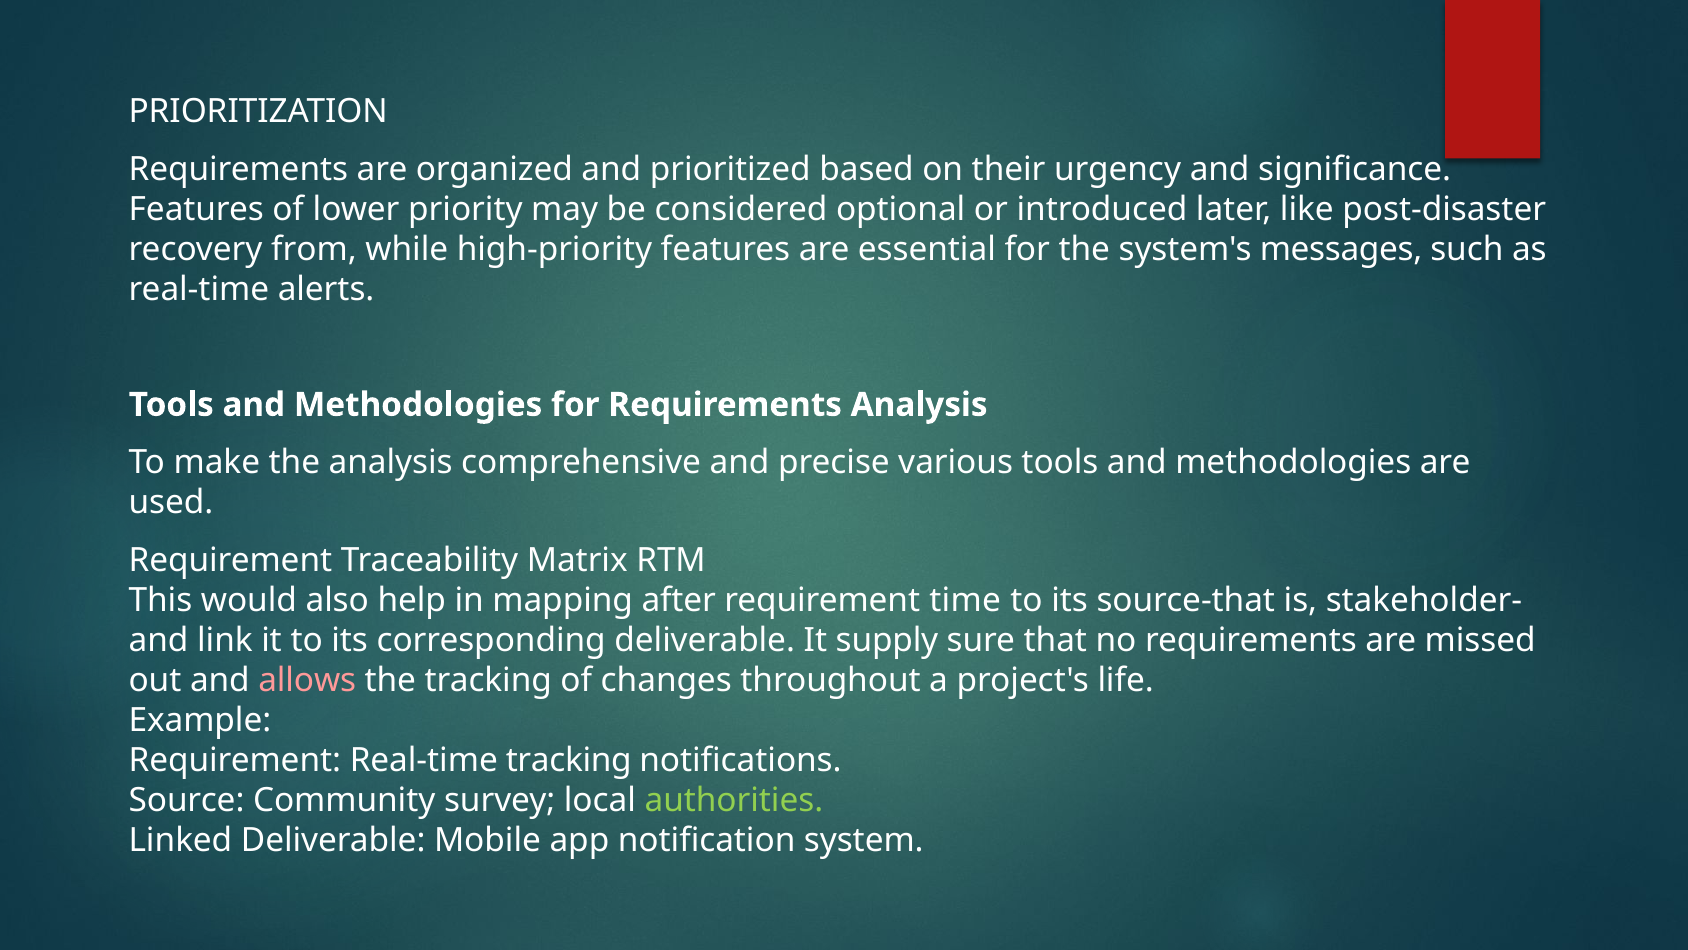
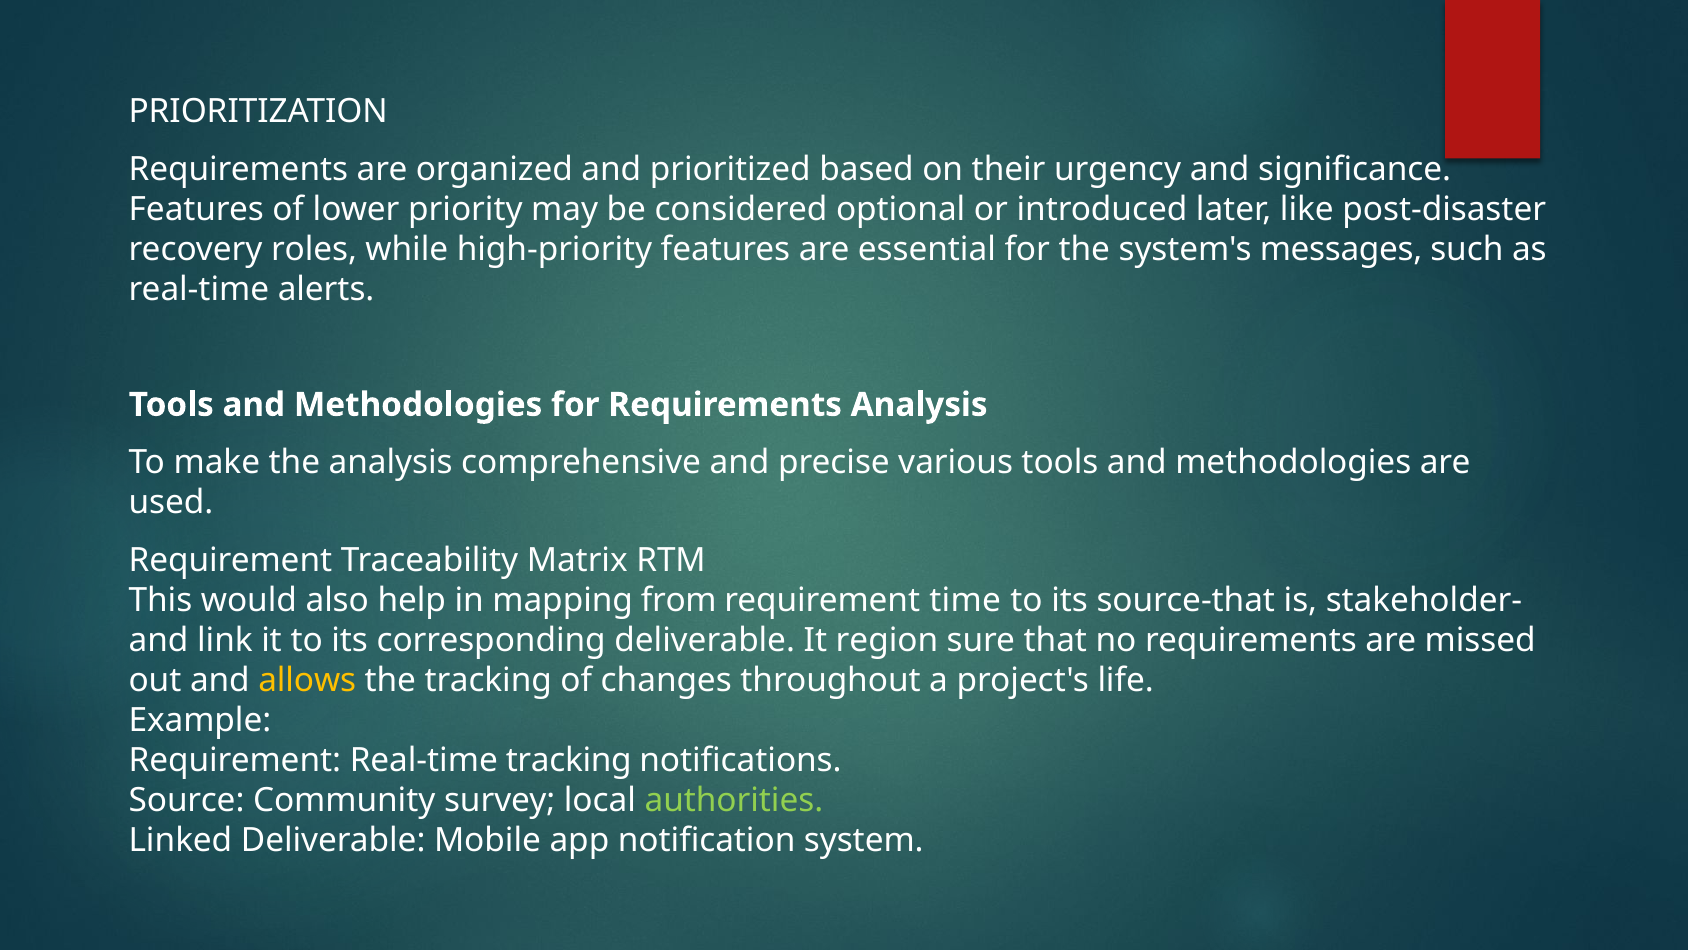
from: from -> roles
after: after -> from
supply: supply -> region
allows colour: pink -> yellow
